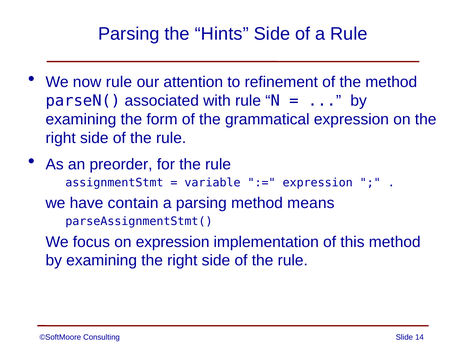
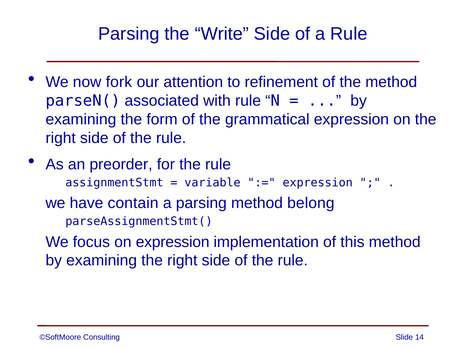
Hints: Hints -> Write
now rule: rule -> fork
means: means -> belong
